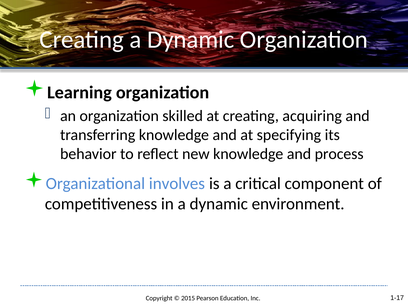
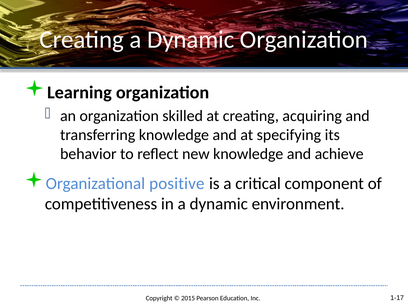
process: process -> achieve
involves: involves -> positive
